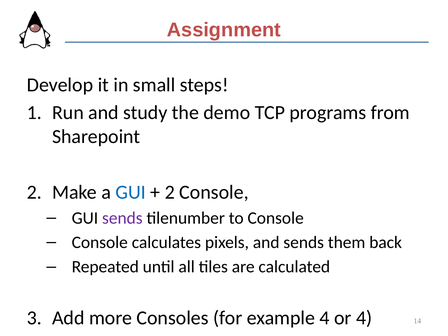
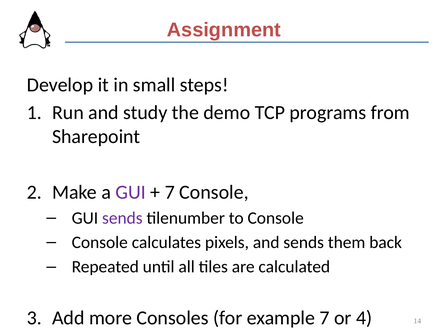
GUI at (131, 192) colour: blue -> purple
2 at (170, 192): 2 -> 7
example 4: 4 -> 7
